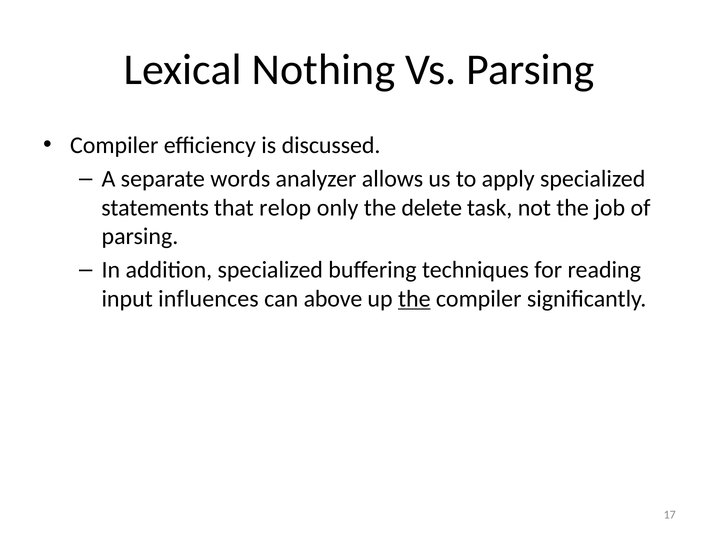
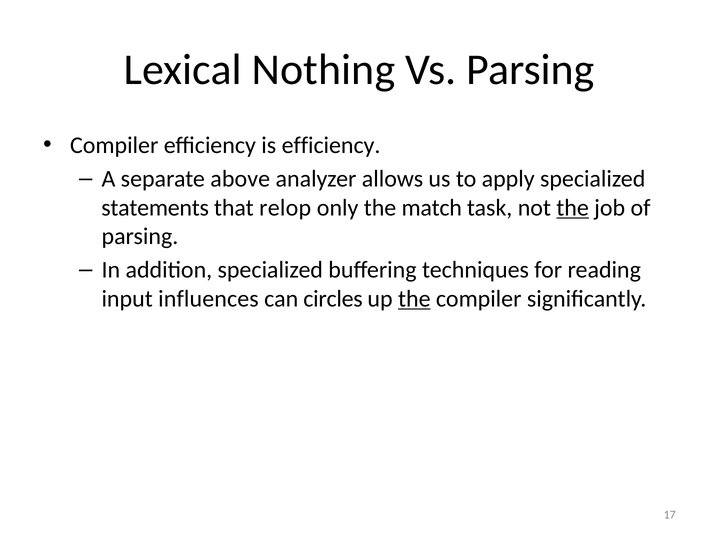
is discussed: discussed -> efficiency
words: words -> above
delete: delete -> match
the at (573, 208) underline: none -> present
above: above -> circles
